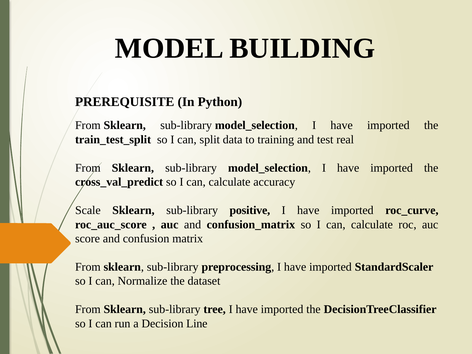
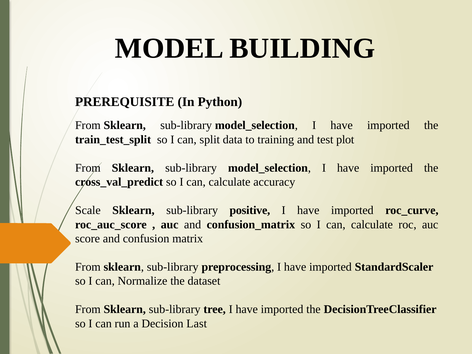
real: real -> plot
Line: Line -> Last
